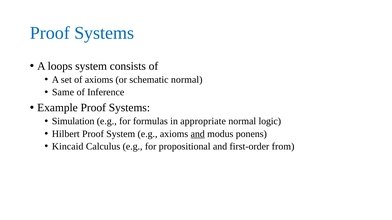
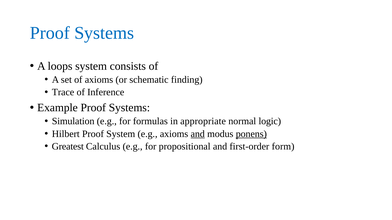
schematic normal: normal -> finding
Same: Same -> Trace
ponens underline: none -> present
Kincaid: Kincaid -> Greatest
from: from -> form
